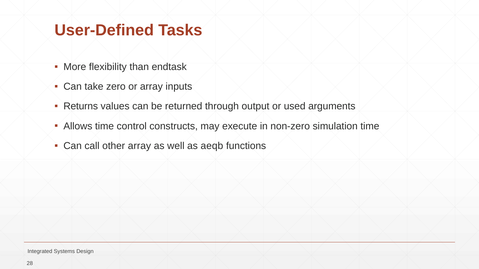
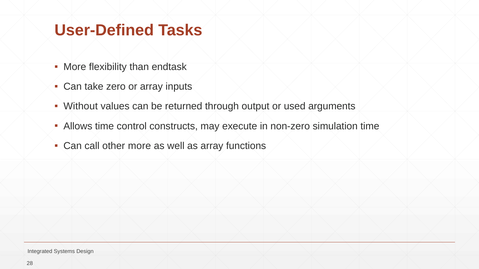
Returns: Returns -> Without
other array: array -> more
as aeqb: aeqb -> array
